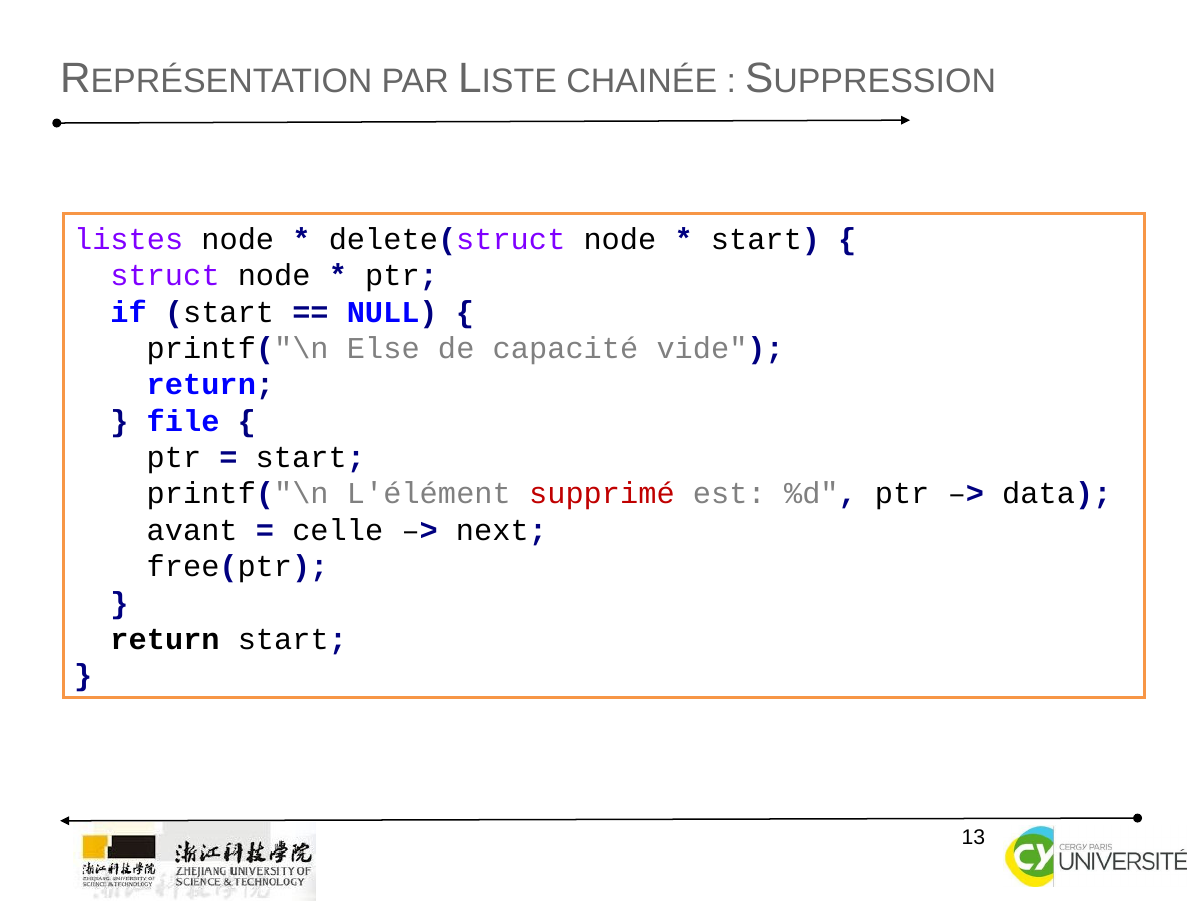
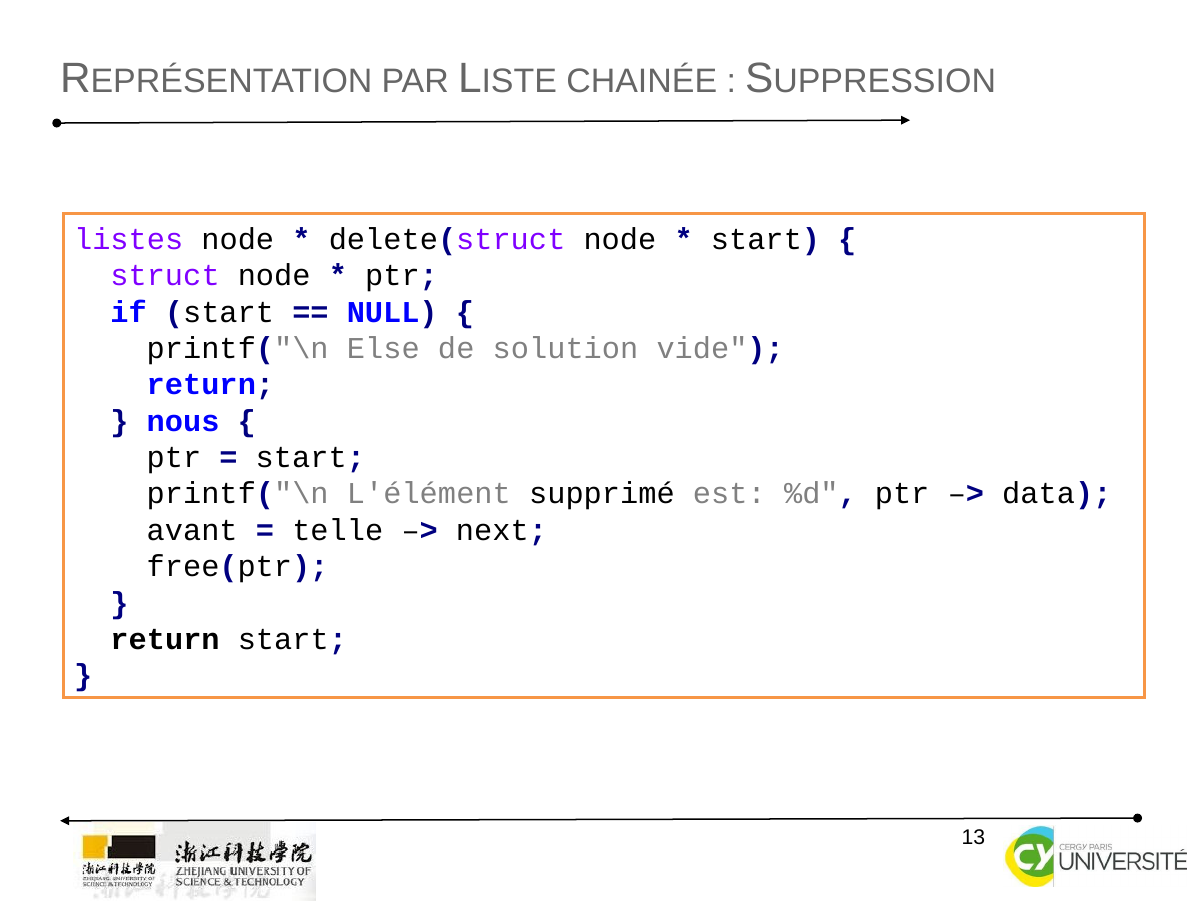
capacité: capacité -> solution
file: file -> nous
supprimé colour: red -> black
celle: celle -> telle
